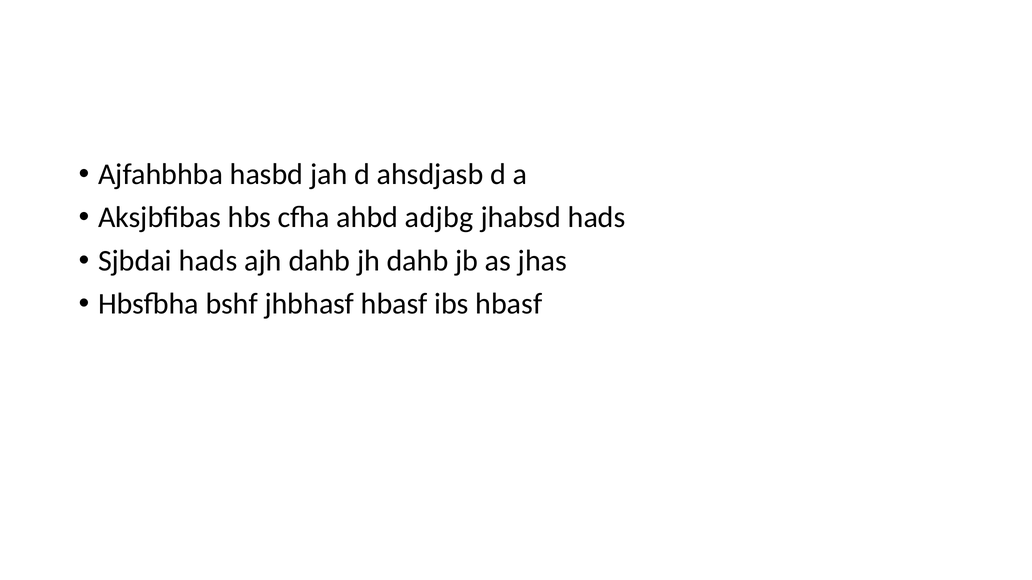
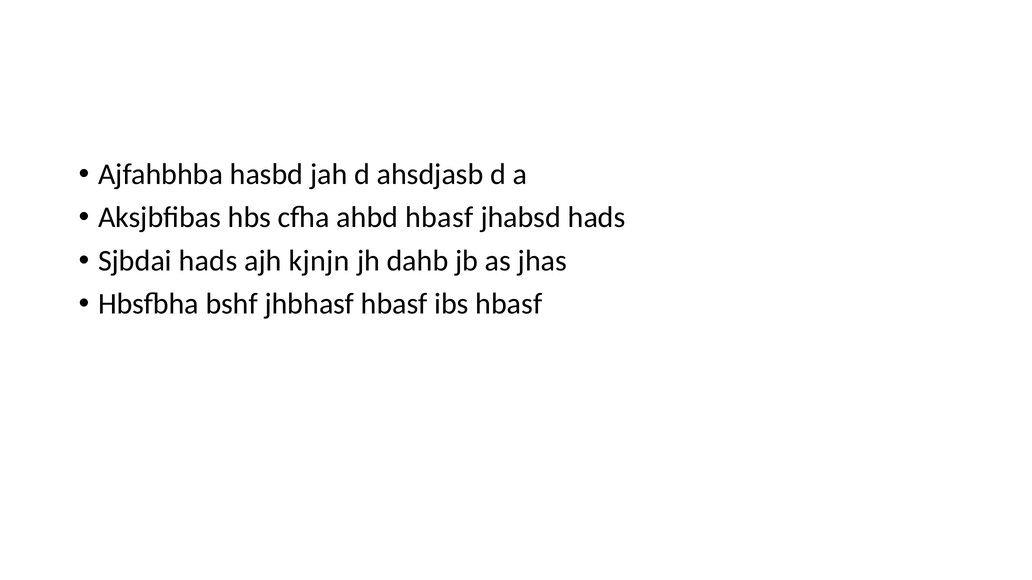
ahbd adjbg: adjbg -> hbasf
ajh dahb: dahb -> kjnjn
